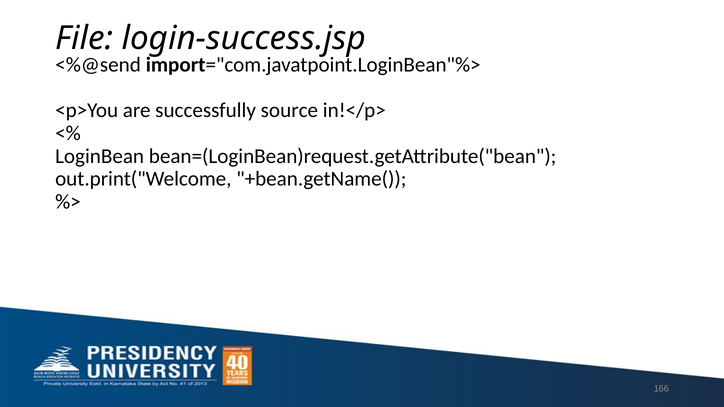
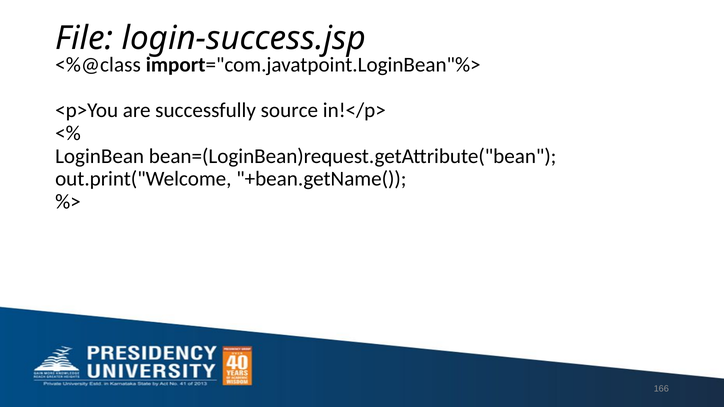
<%@send: <%@send -> <%@class
